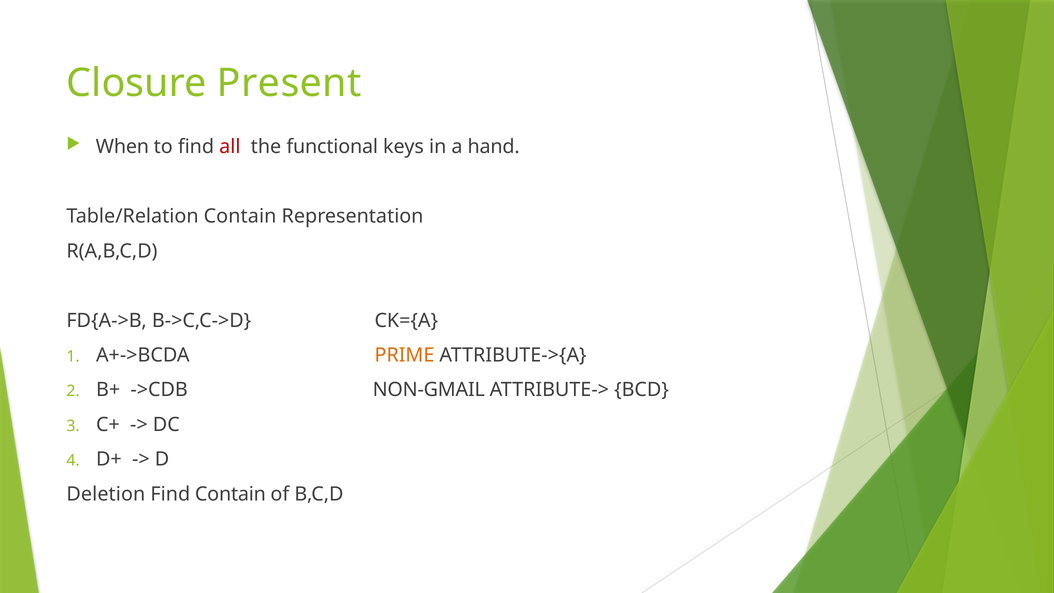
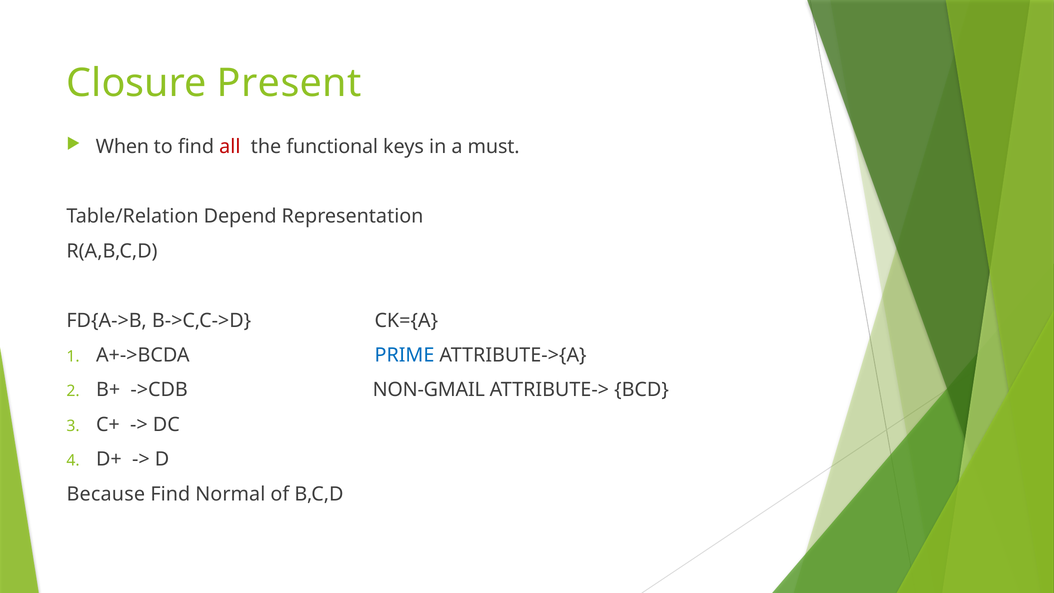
hand: hand -> must
Table/Relation Contain: Contain -> Depend
PRIME colour: orange -> blue
Deletion: Deletion -> Because
Find Contain: Contain -> Normal
